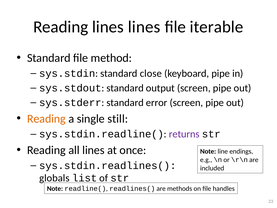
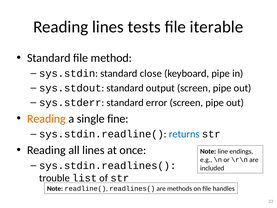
lines lines: lines -> tests
still: still -> fine
returns colour: purple -> blue
globals: globals -> trouble
